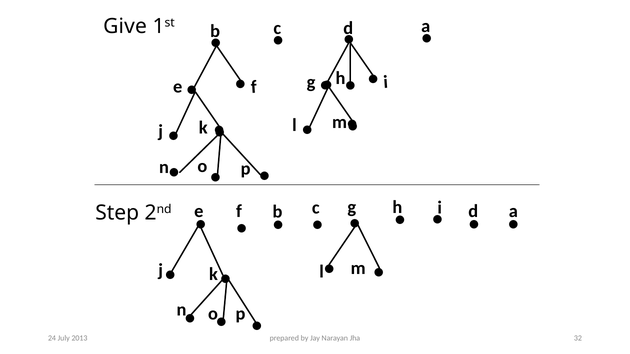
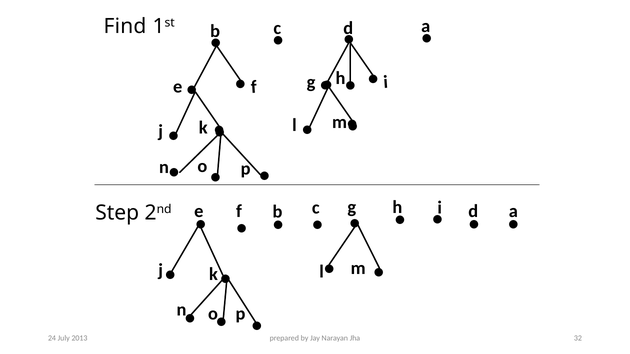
Give: Give -> Find
